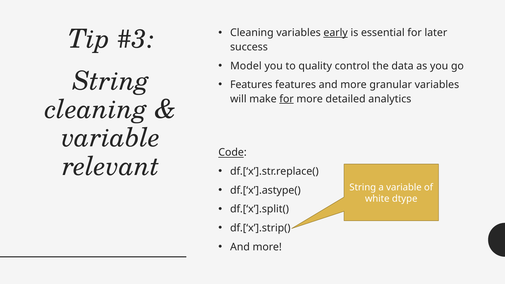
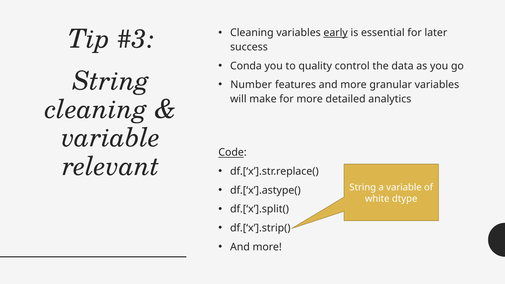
Model: Model -> Conda
Features at (251, 85): Features -> Number
for at (287, 99) underline: present -> none
